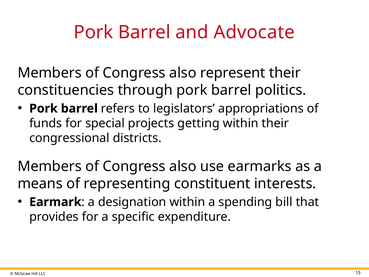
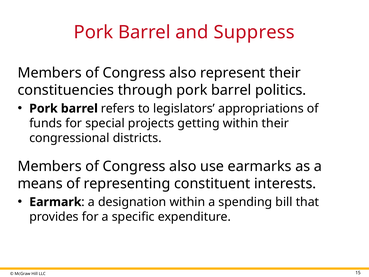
Advocate: Advocate -> Suppress
